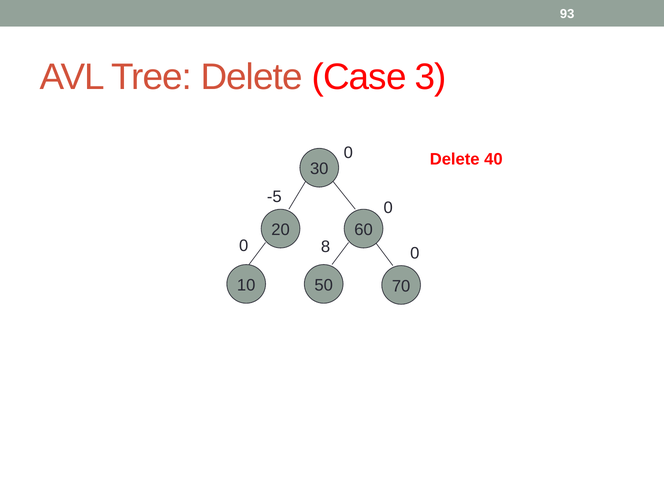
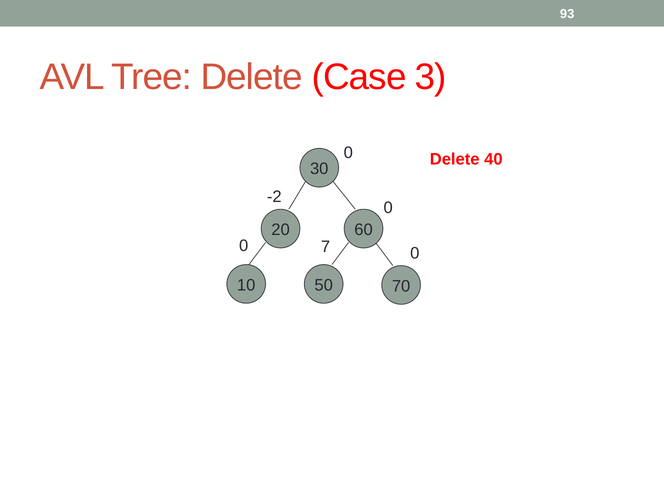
-5: -5 -> -2
8: 8 -> 7
